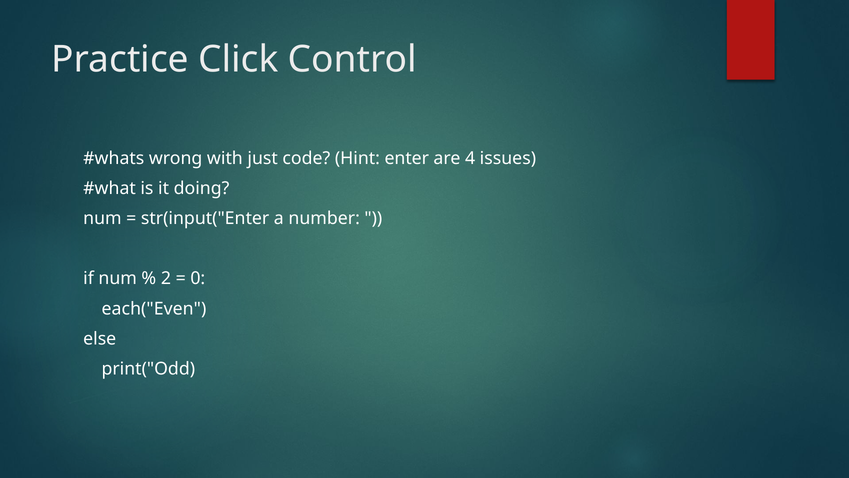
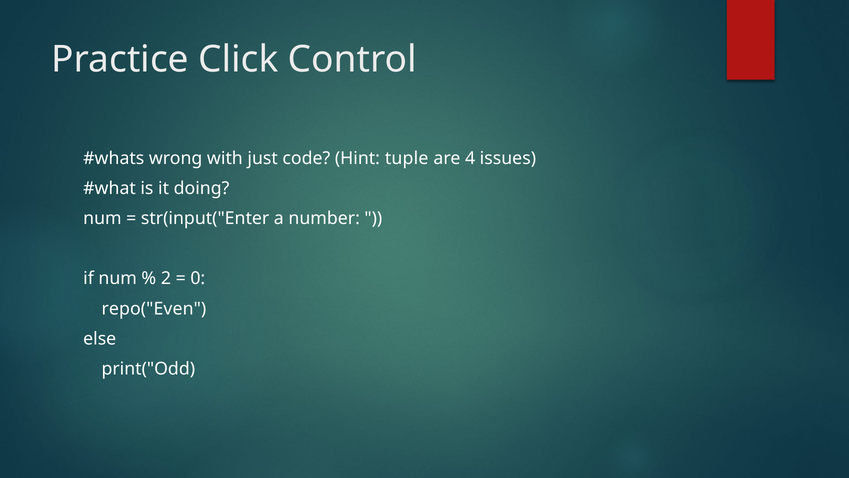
enter: enter -> tuple
each("Even: each("Even -> repo("Even
